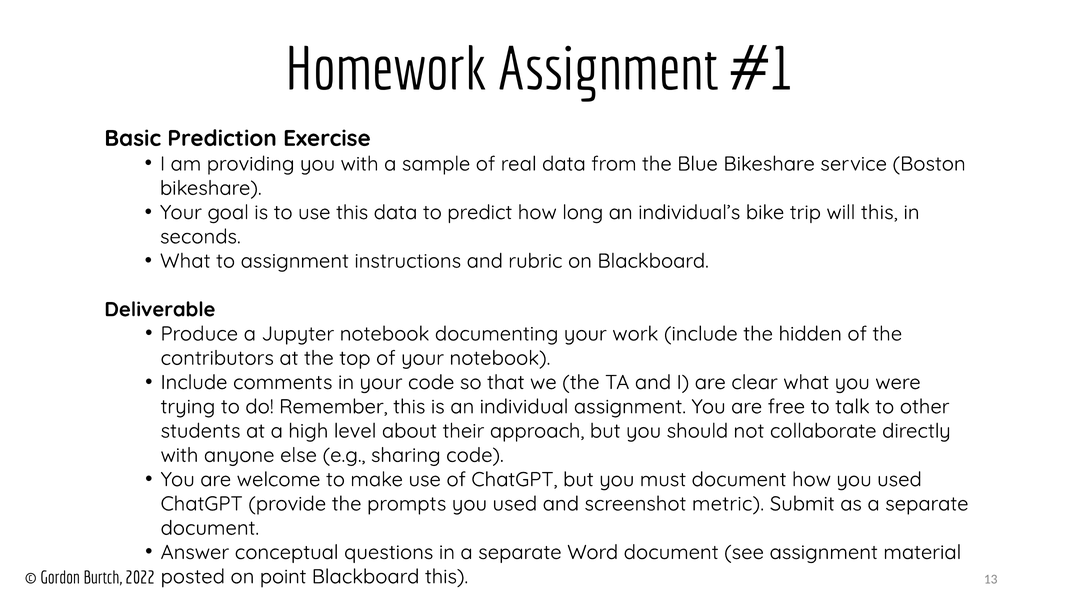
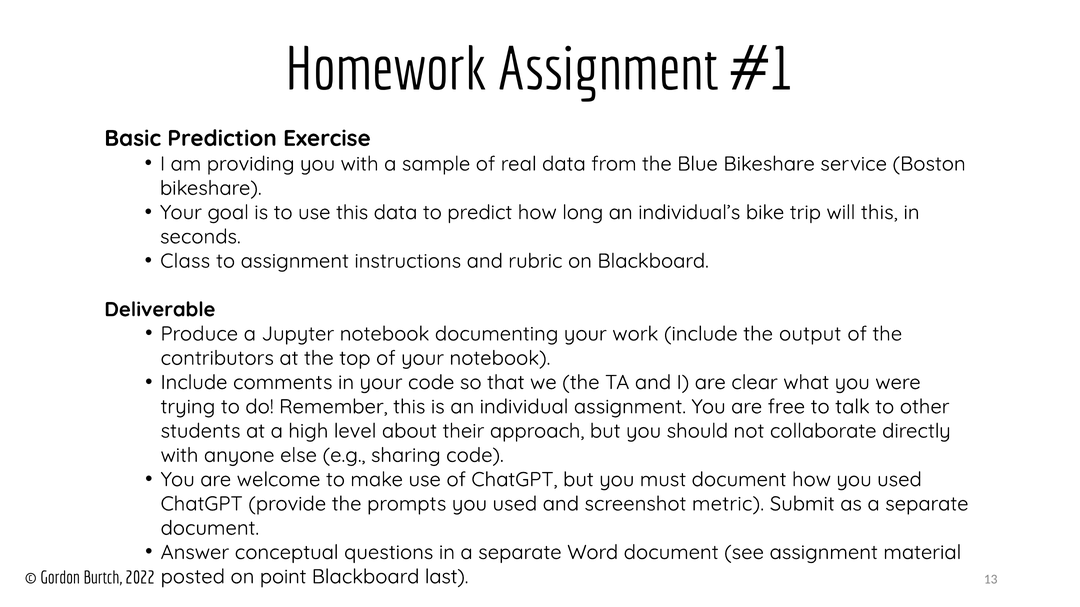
What at (185, 261): What -> Class
hidden: hidden -> output
Blackboard this: this -> last
